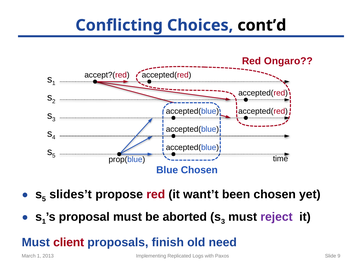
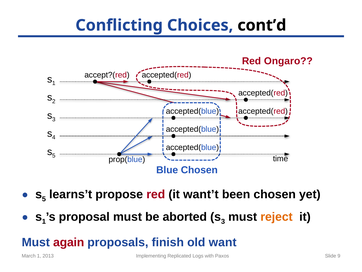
slides’t: slides’t -> learns’t
reject colour: purple -> orange
client: client -> again
need: need -> want
